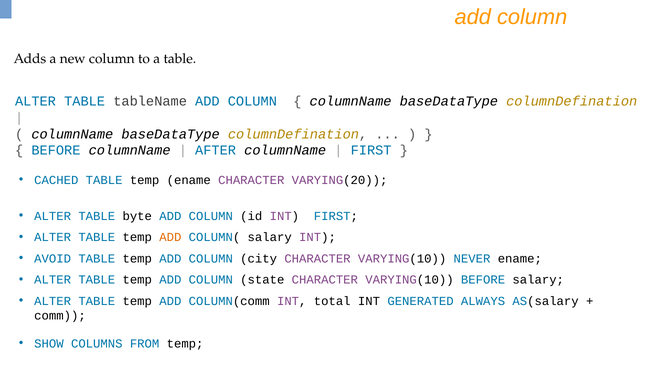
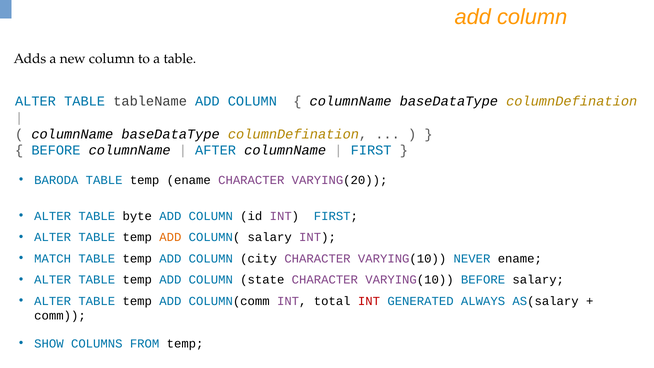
CACHED: CACHED -> BARODA
AVOID: AVOID -> MATCH
INT at (369, 301) colour: black -> red
